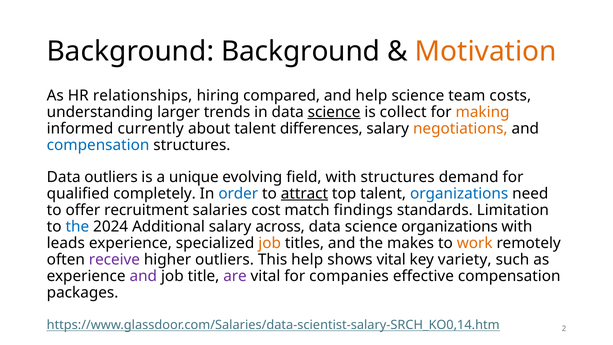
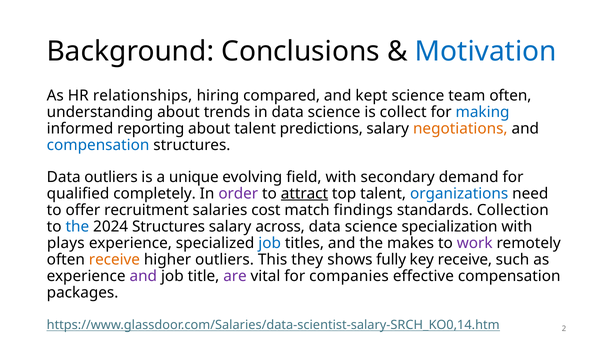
Background Background: Background -> Conclusions
Motivation colour: orange -> blue
and help: help -> kept
team costs: costs -> often
understanding larger: larger -> about
science at (334, 112) underline: present -> none
making colour: orange -> blue
currently: currently -> reporting
differences: differences -> predictions
with structures: structures -> secondary
order colour: blue -> purple
Limitation: Limitation -> Collection
2024 Additional: Additional -> Structures
science organizations: organizations -> specialization
leads: leads -> plays
job at (270, 243) colour: orange -> blue
work colour: orange -> purple
receive at (114, 260) colour: purple -> orange
This help: help -> they
shows vital: vital -> fully
key variety: variety -> receive
